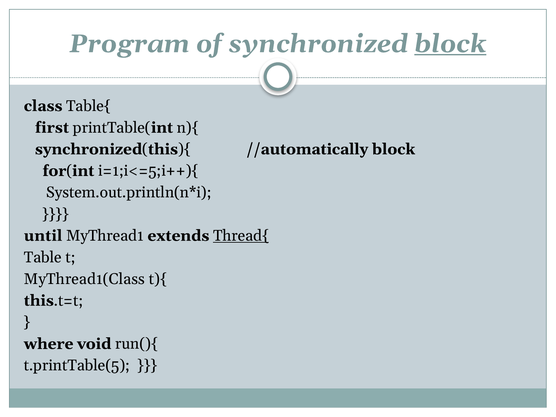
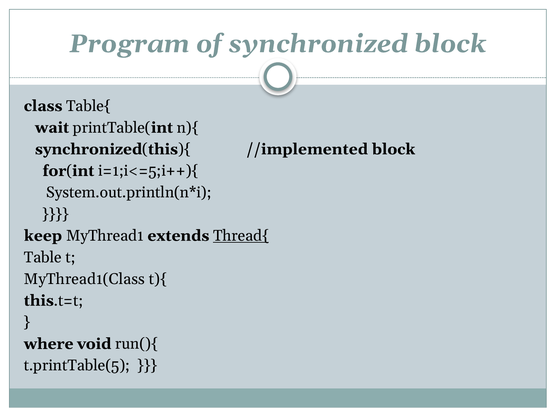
block at (450, 44) underline: present -> none
first: first -> wait
//automatically: //automatically -> //implemented
until: until -> keep
